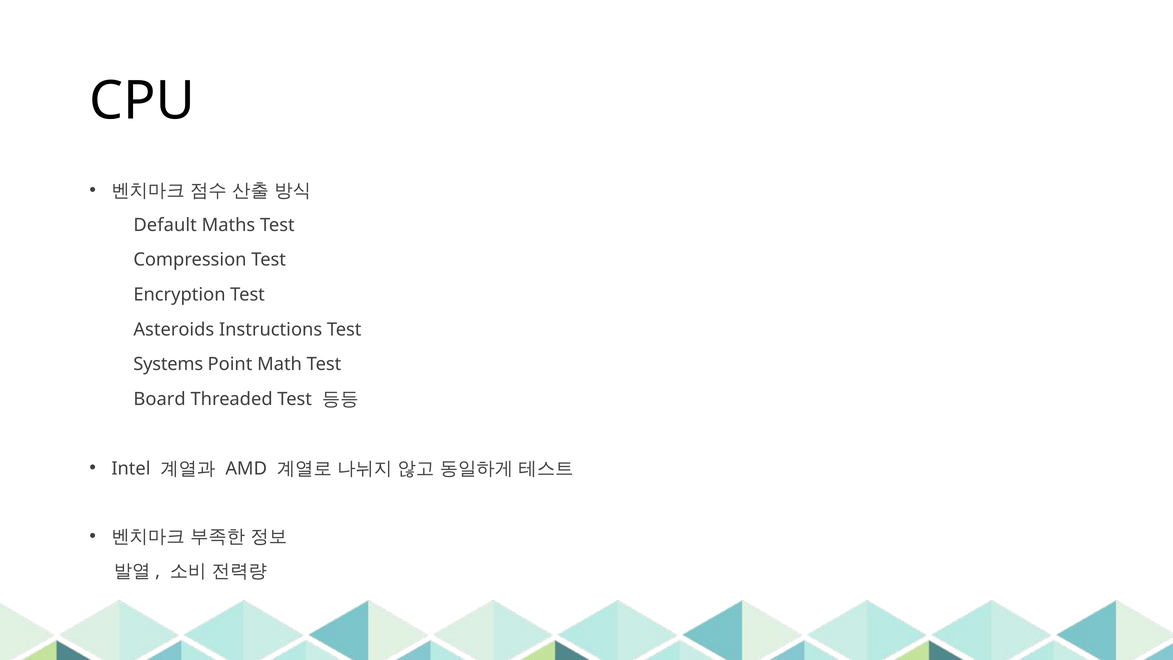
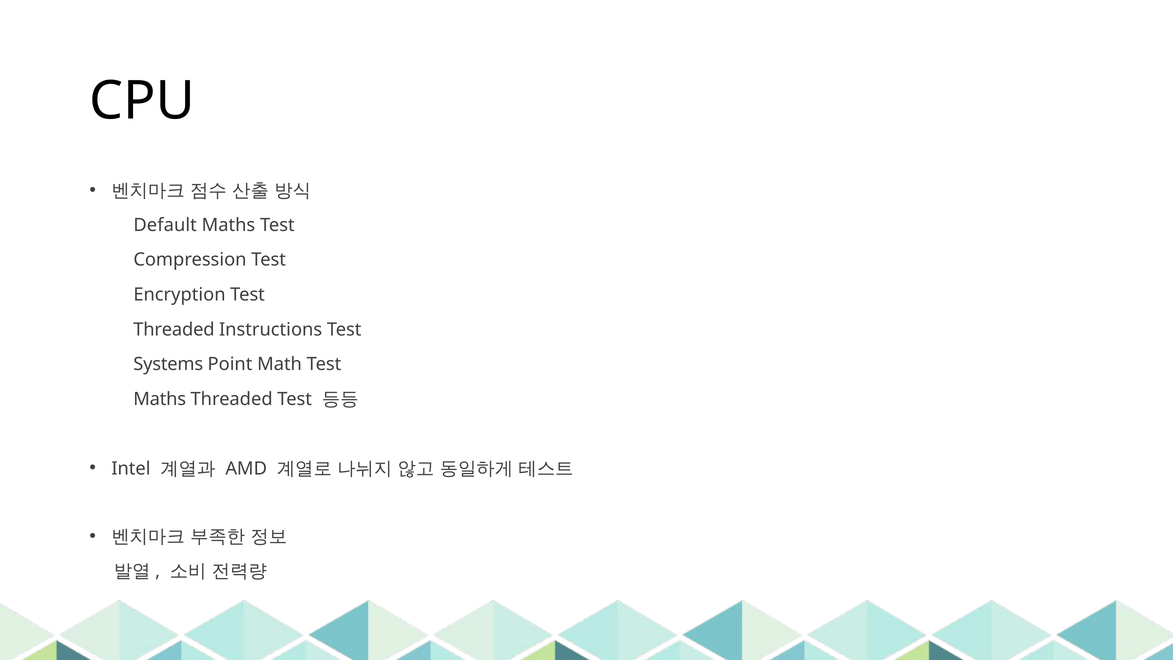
Asteroids at (174, 329): Asteroids -> Threaded
Board at (160, 399): Board -> Maths
